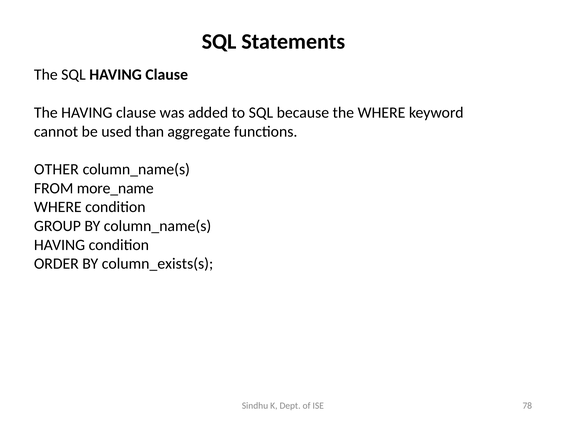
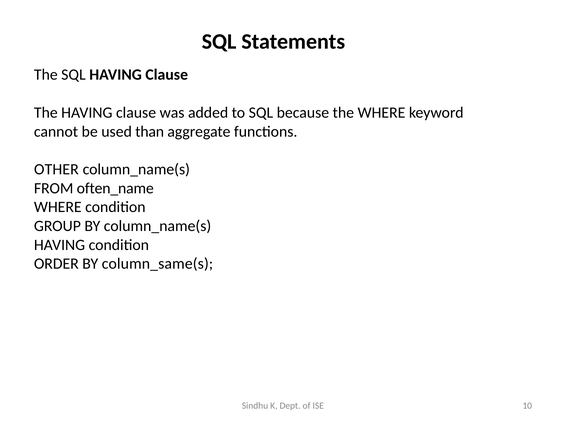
more_name: more_name -> often_name
column_exists(s: column_exists(s -> column_same(s
78: 78 -> 10
